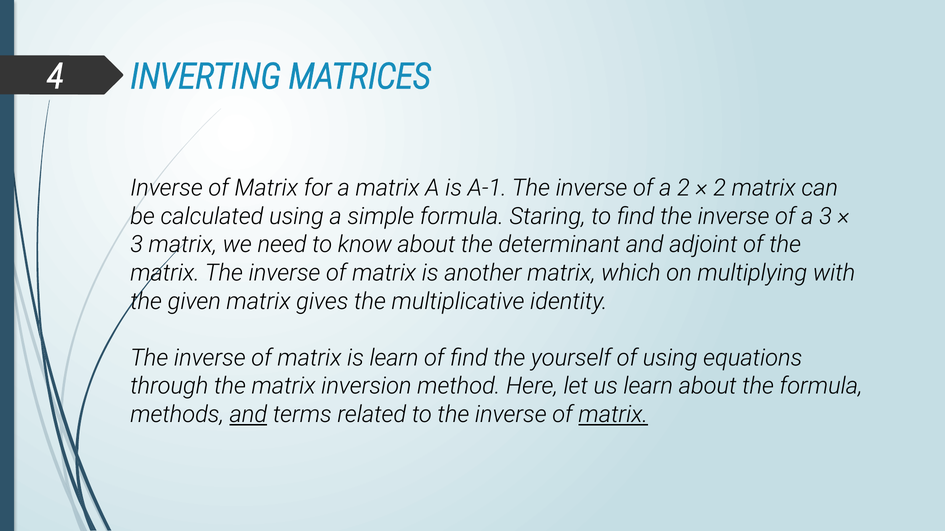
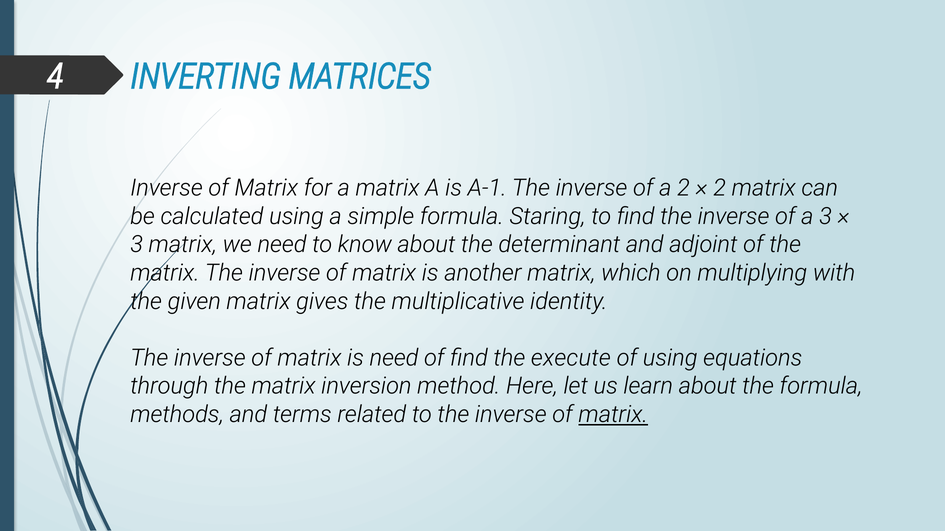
is learn: learn -> need
yourself: yourself -> execute
and at (248, 415) underline: present -> none
